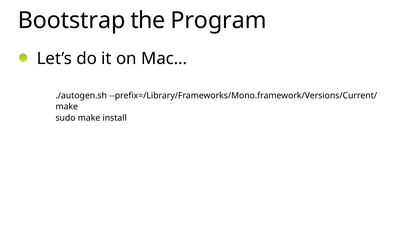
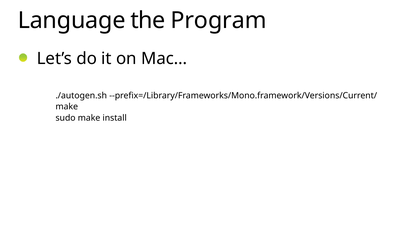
Bootstrap: Bootstrap -> Language
